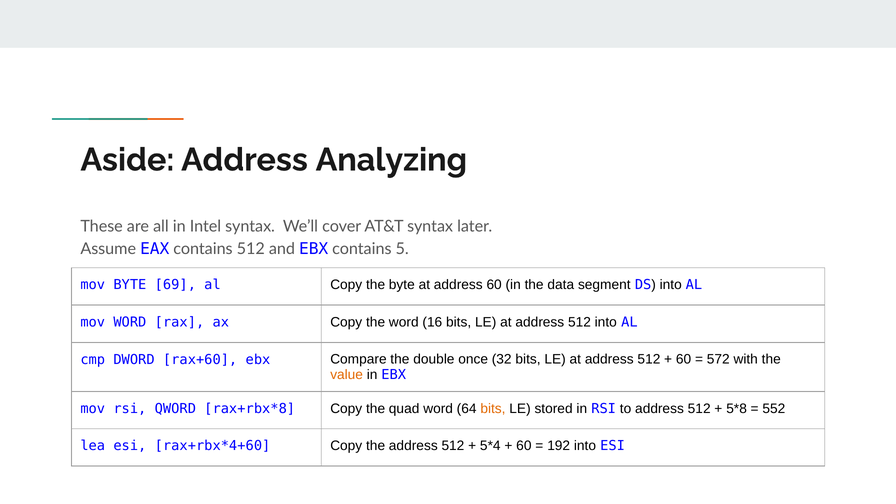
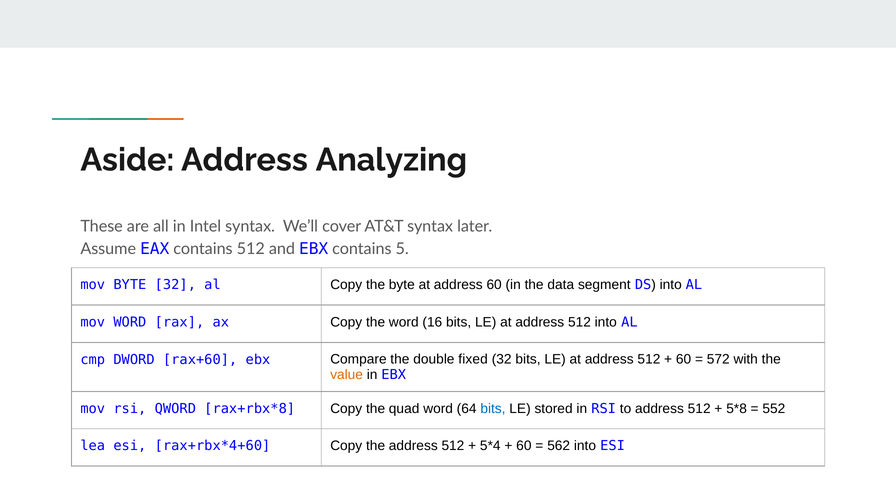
BYTE 69: 69 -> 32
once: once -> fixed
bits at (493, 409) colour: orange -> blue
192: 192 -> 562
